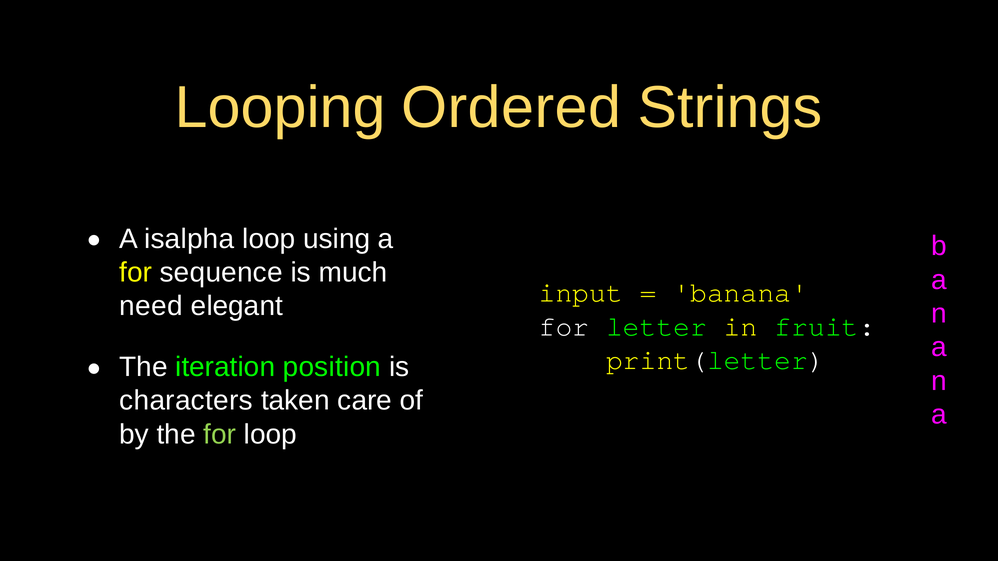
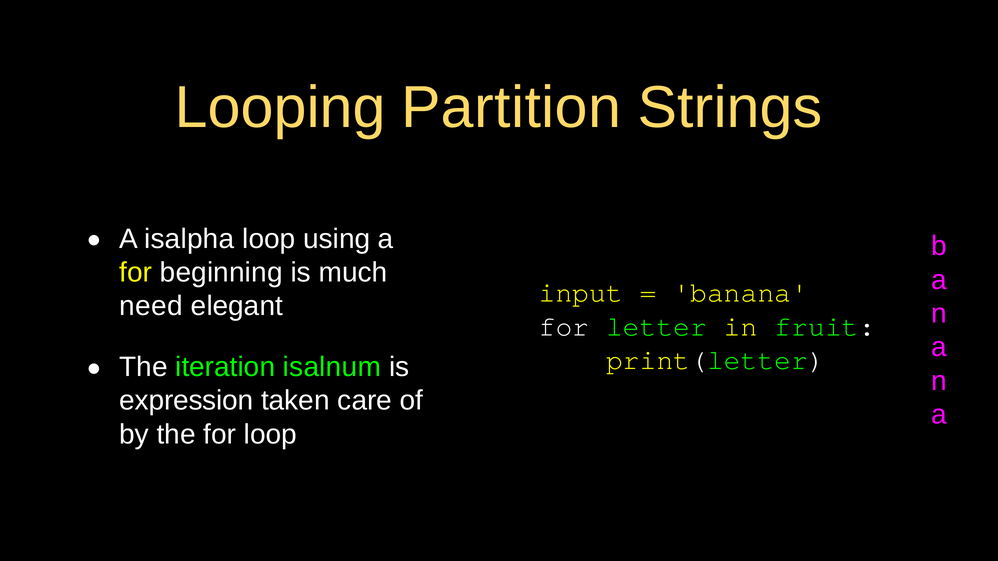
Ordered: Ordered -> Partition
sequence: sequence -> beginning
position: position -> isalnum
characters: characters -> expression
for at (220, 435) colour: light green -> white
